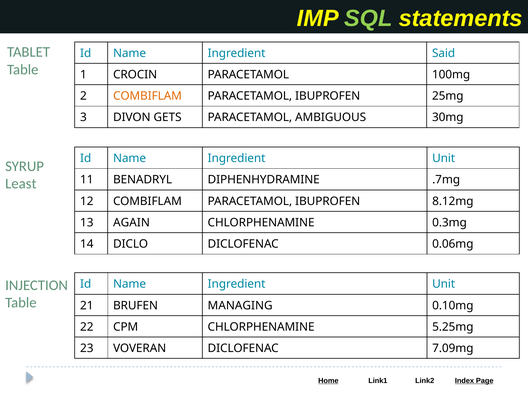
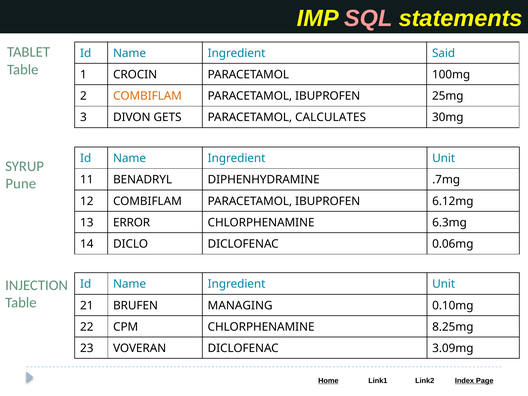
SQL colour: light green -> pink
AMBIGUOUS: AMBIGUOUS -> CALCULATES
Least: Least -> Pune
8.12mg: 8.12mg -> 6.12mg
AGAIN: AGAIN -> ERROR
0.3mg: 0.3mg -> 6.3mg
5.25mg: 5.25mg -> 8.25mg
7.09mg: 7.09mg -> 3.09mg
